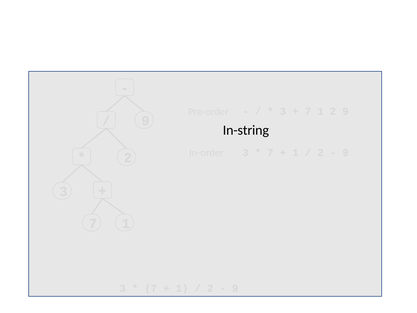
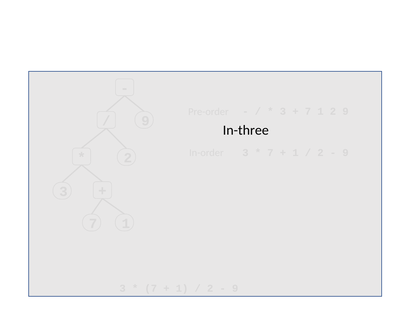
In-string: In-string -> In-three
